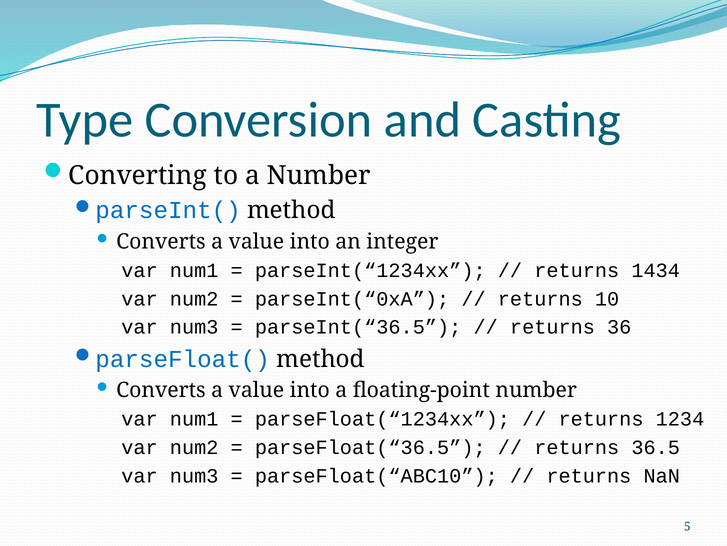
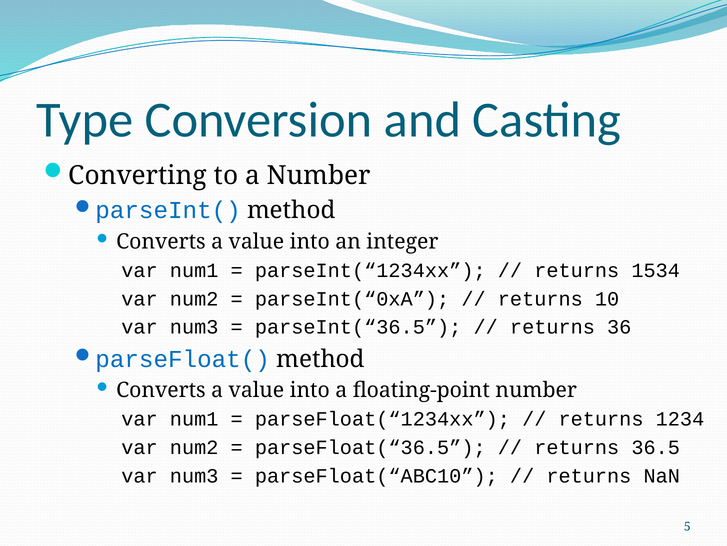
1434: 1434 -> 1534
